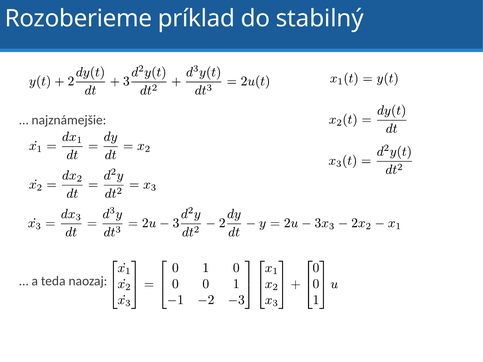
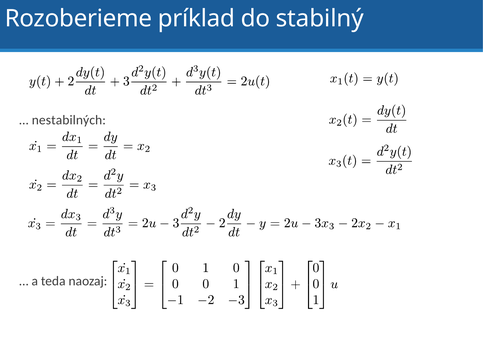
najznámejšie: najznámejšie -> nestabilných
